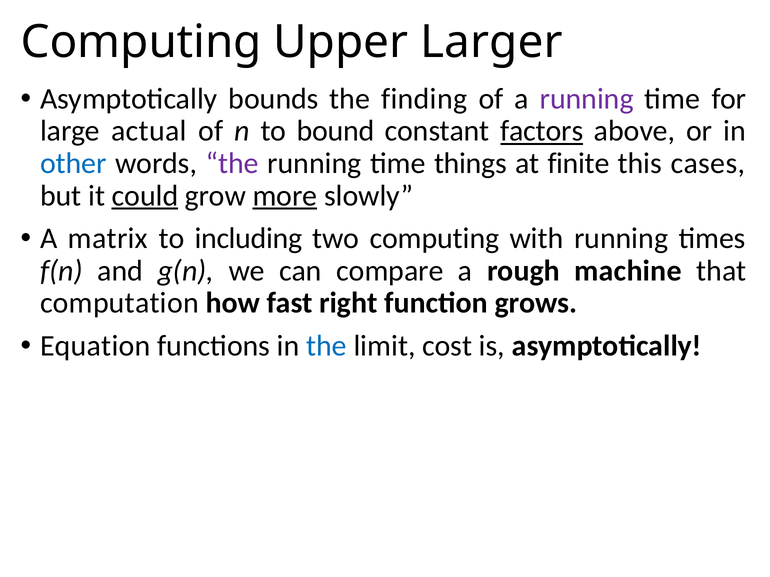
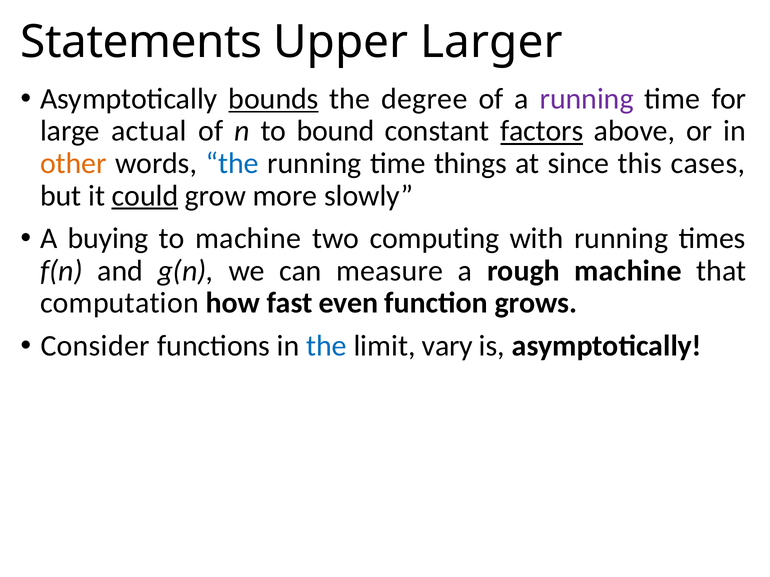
Computing at (141, 42): Computing -> Statements
bounds underline: none -> present
finding: finding -> degree
other colour: blue -> orange
the at (232, 164) colour: purple -> blue
finite: finite -> since
more underline: present -> none
matrix: matrix -> buying
to including: including -> machine
compare: compare -> measure
right: right -> even
Equation: Equation -> Consider
cost: cost -> vary
